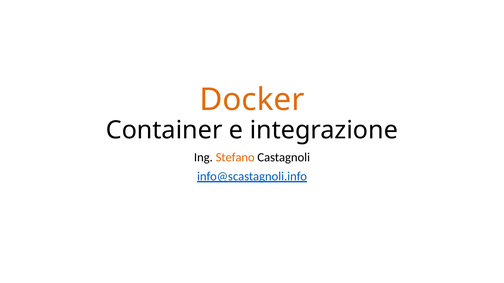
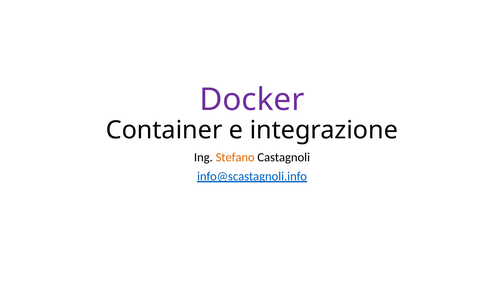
Docker colour: orange -> purple
